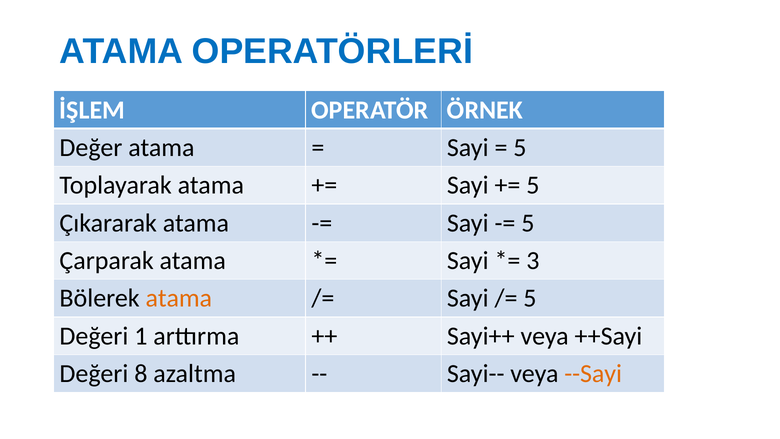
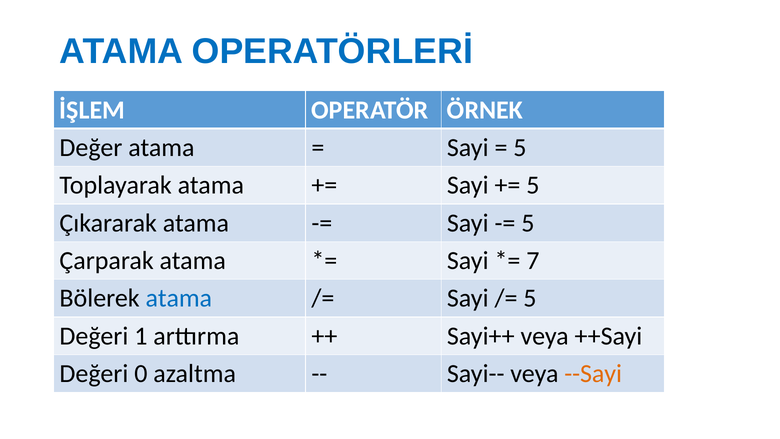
3: 3 -> 7
atama at (179, 298) colour: orange -> blue
8: 8 -> 0
